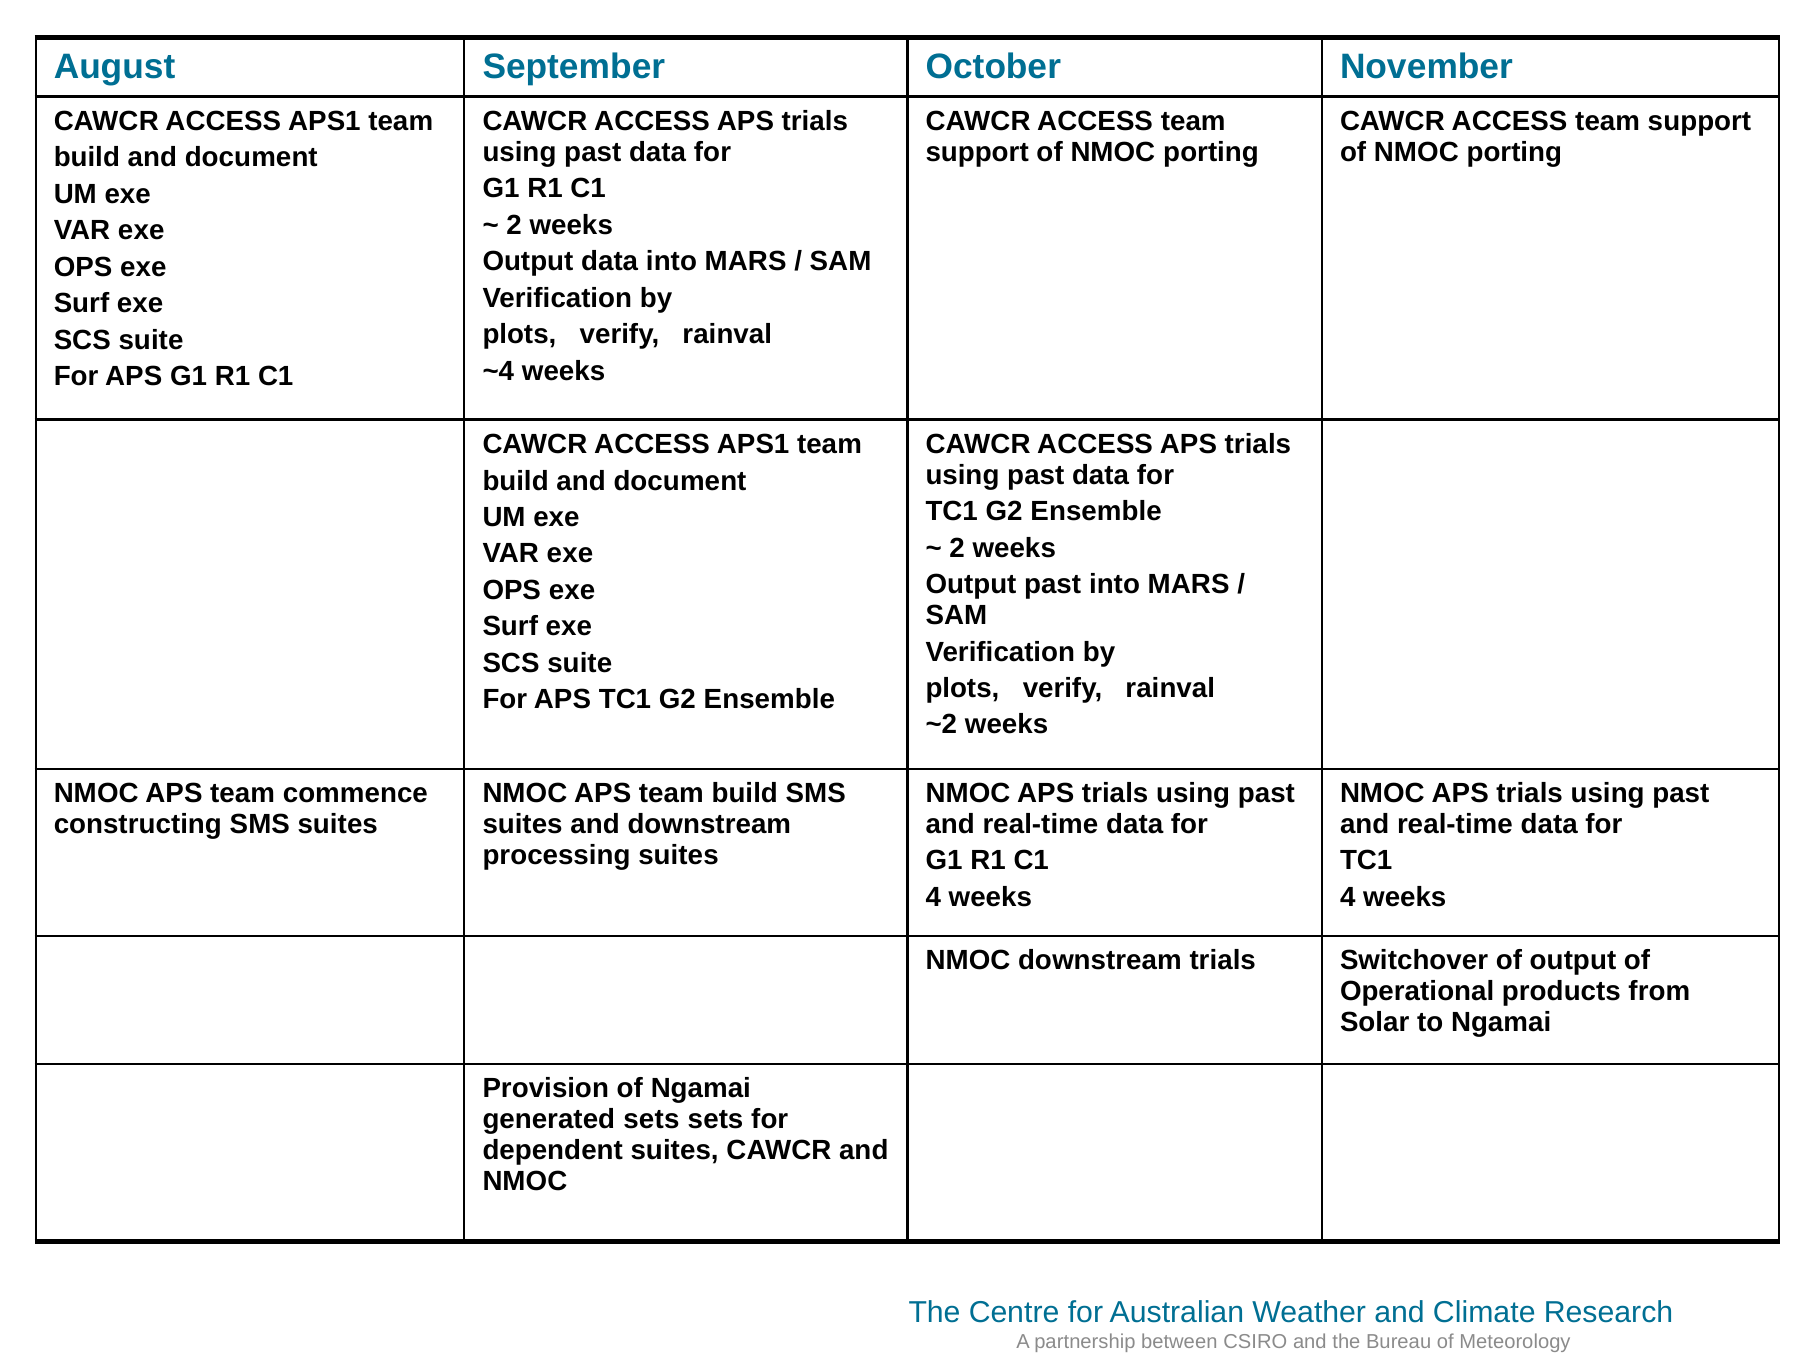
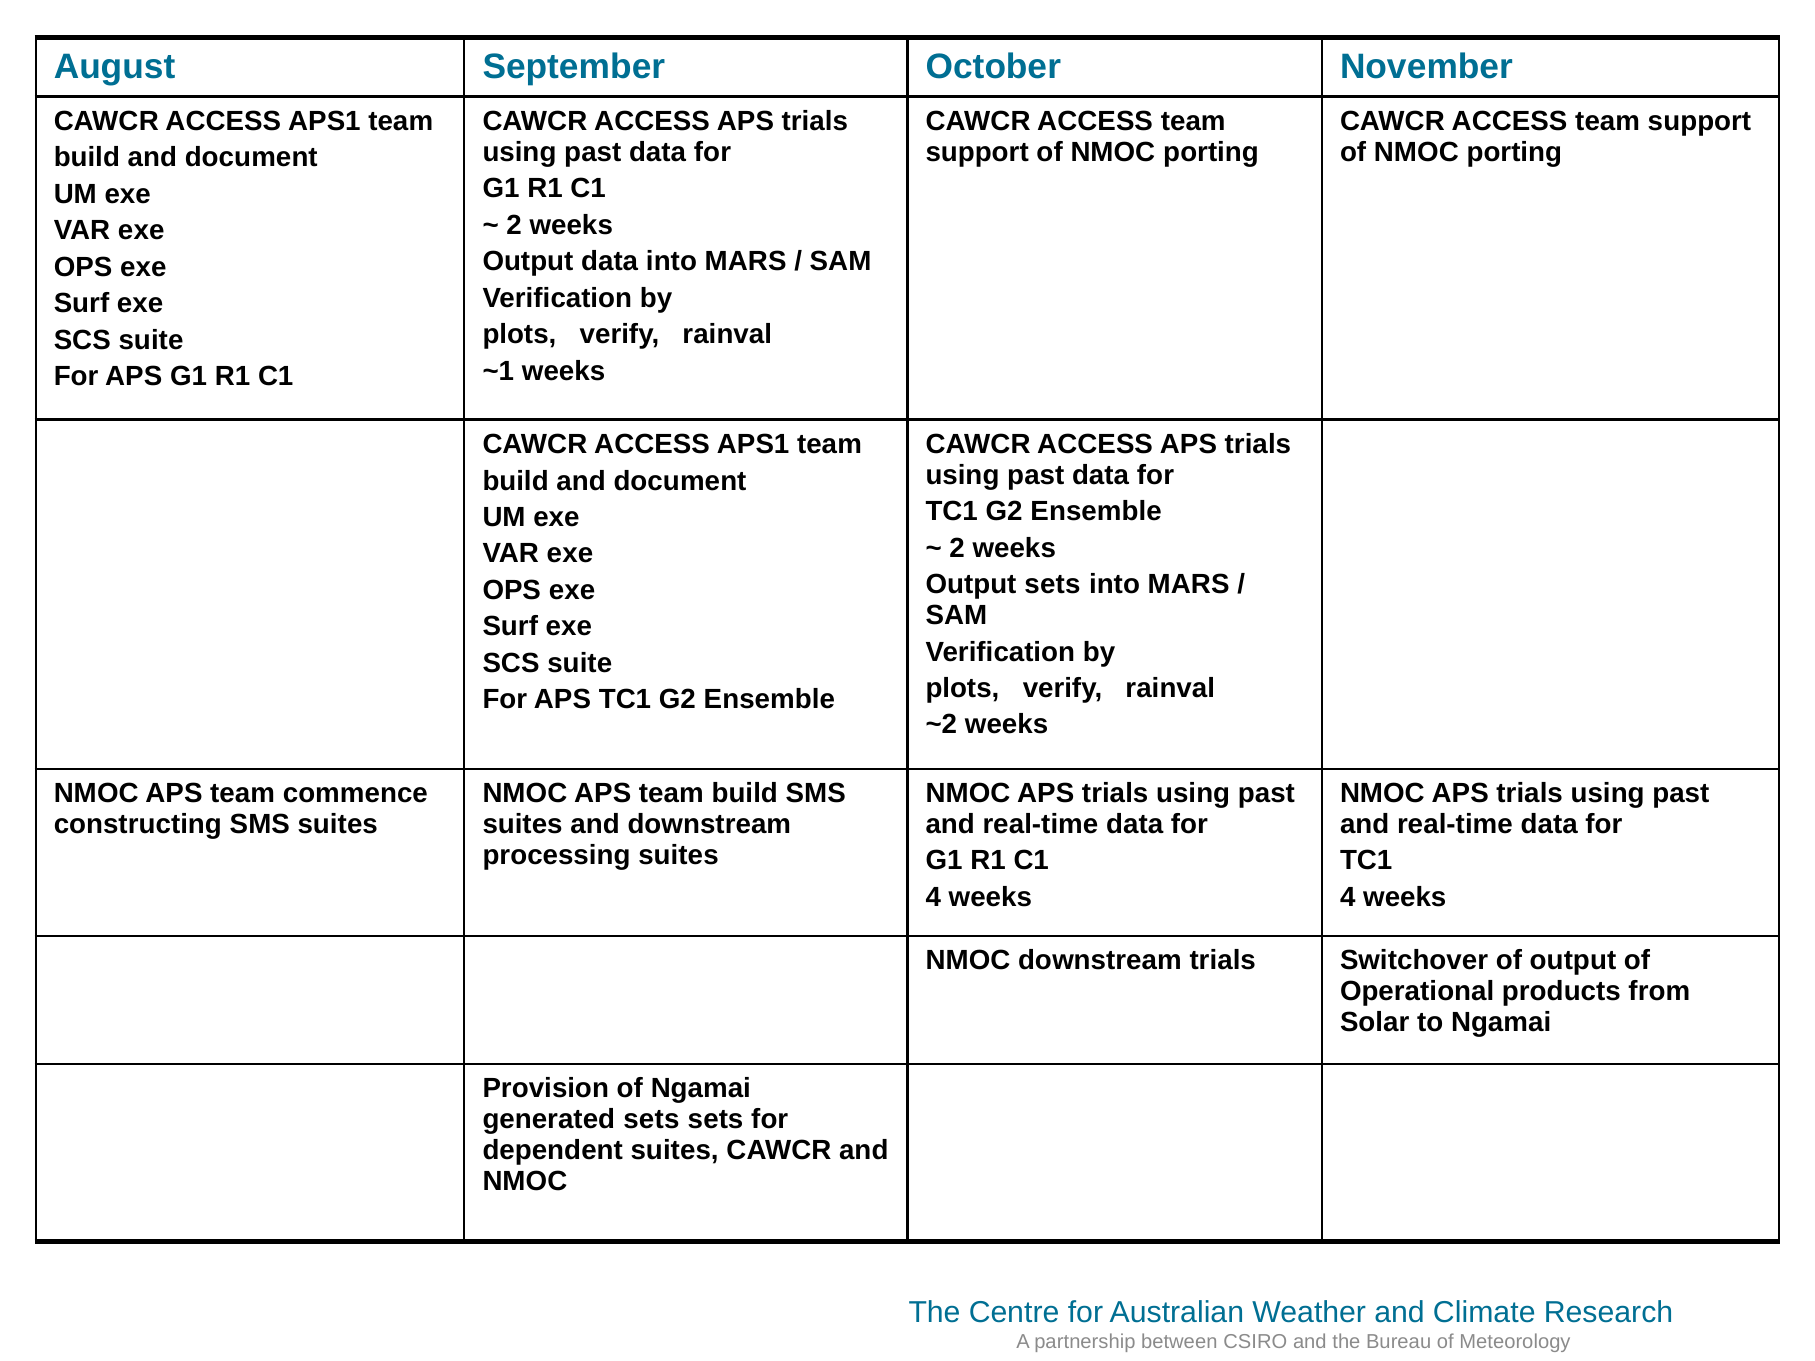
~4: ~4 -> ~1
Output past: past -> sets
